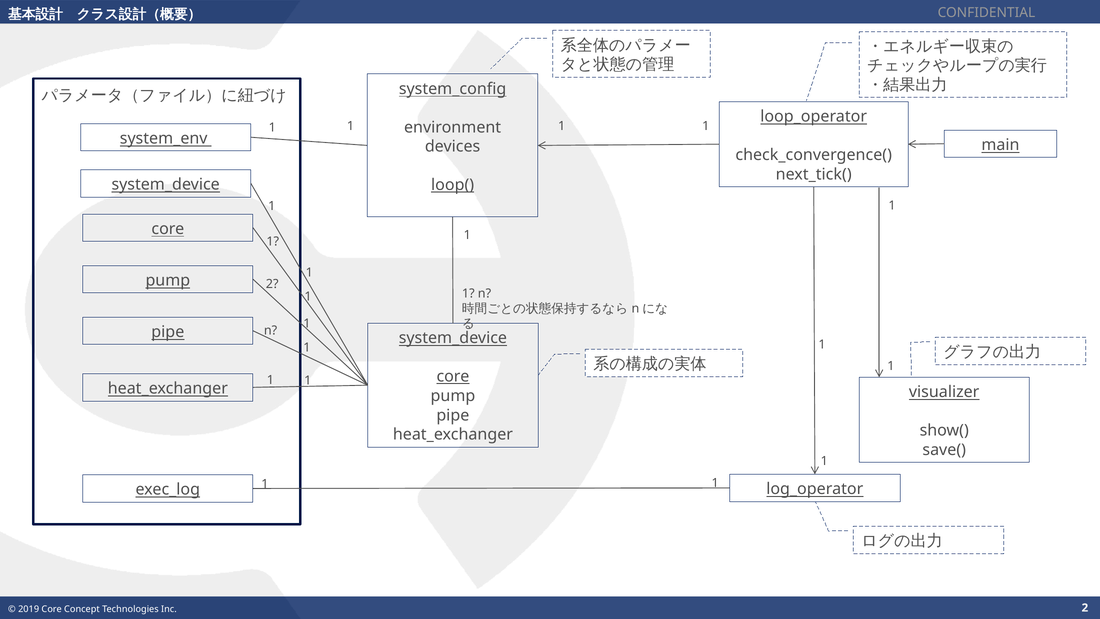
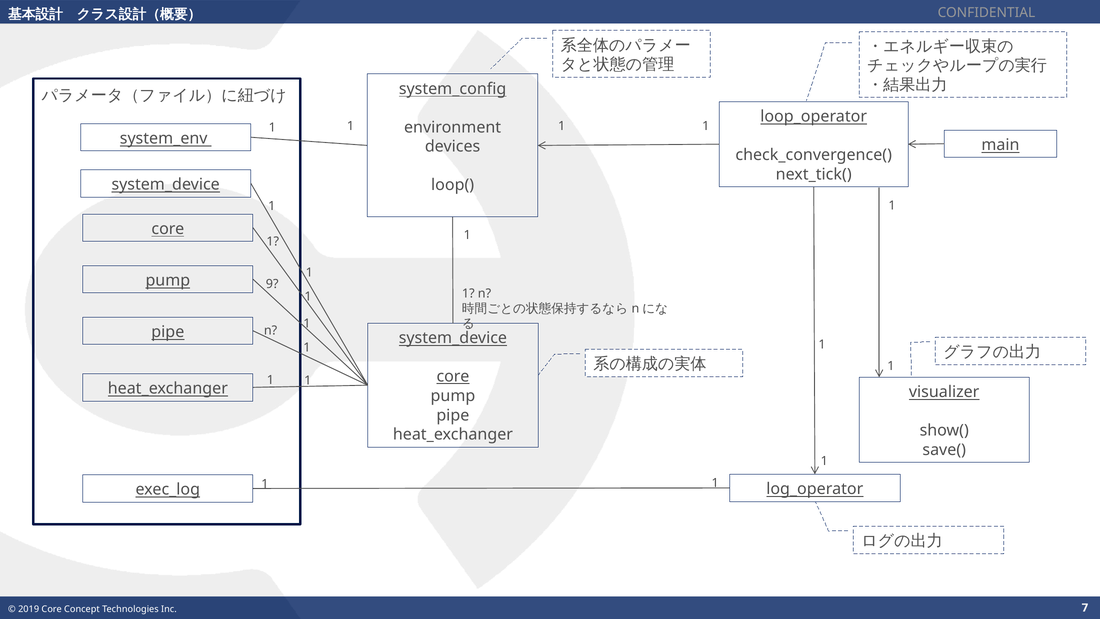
loop( underline: present -> none
2 at (272, 284): 2 -> 9
2 at (1085, 608): 2 -> 7
